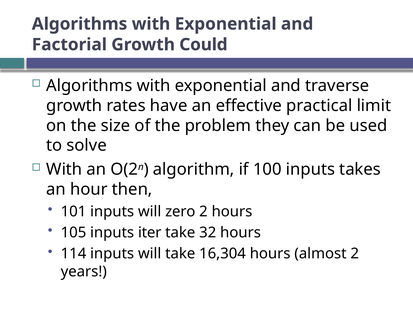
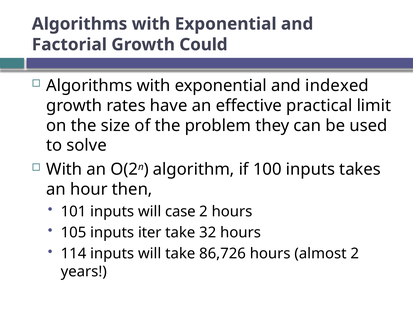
traverse: traverse -> indexed
zero: zero -> case
16,304: 16,304 -> 86,726
